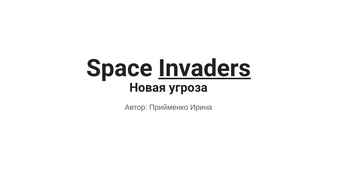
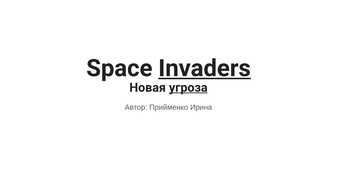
угроза underline: none -> present
